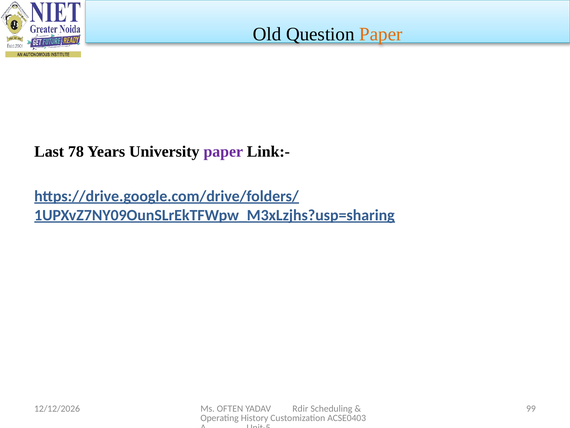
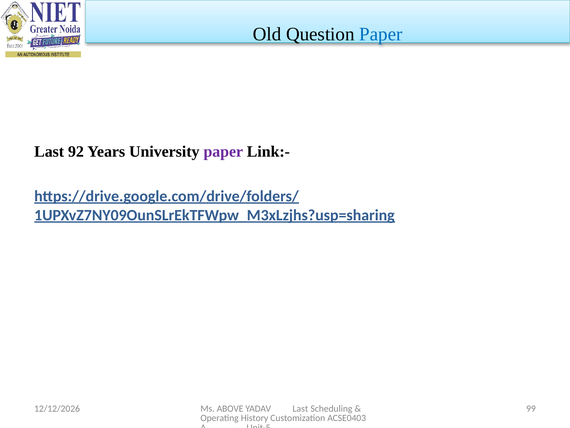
Paper at (381, 34) colour: orange -> blue
78: 78 -> 92
OFTEN: OFTEN -> ABOVE
YADAV Rdir: Rdir -> Last
